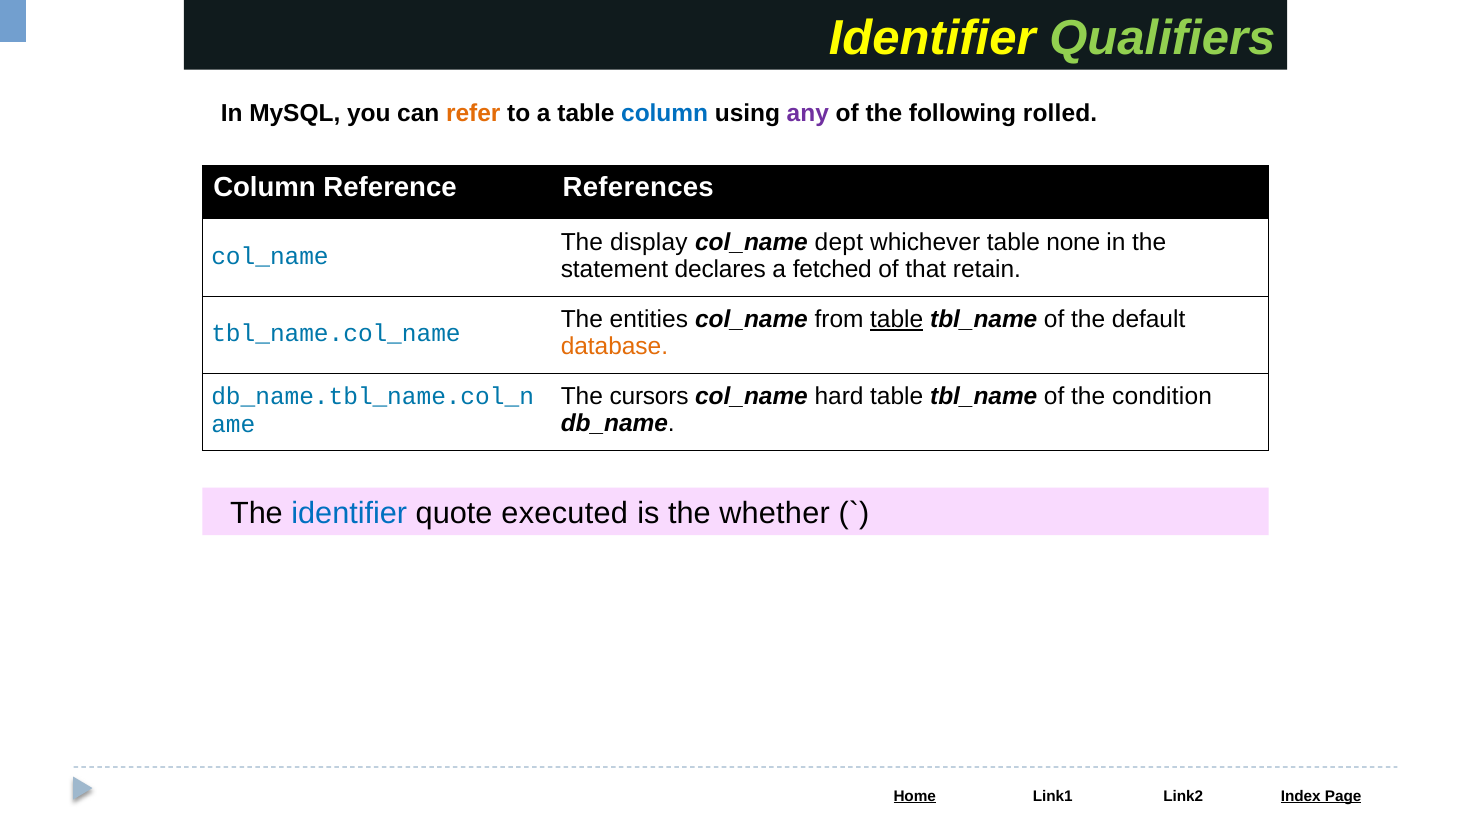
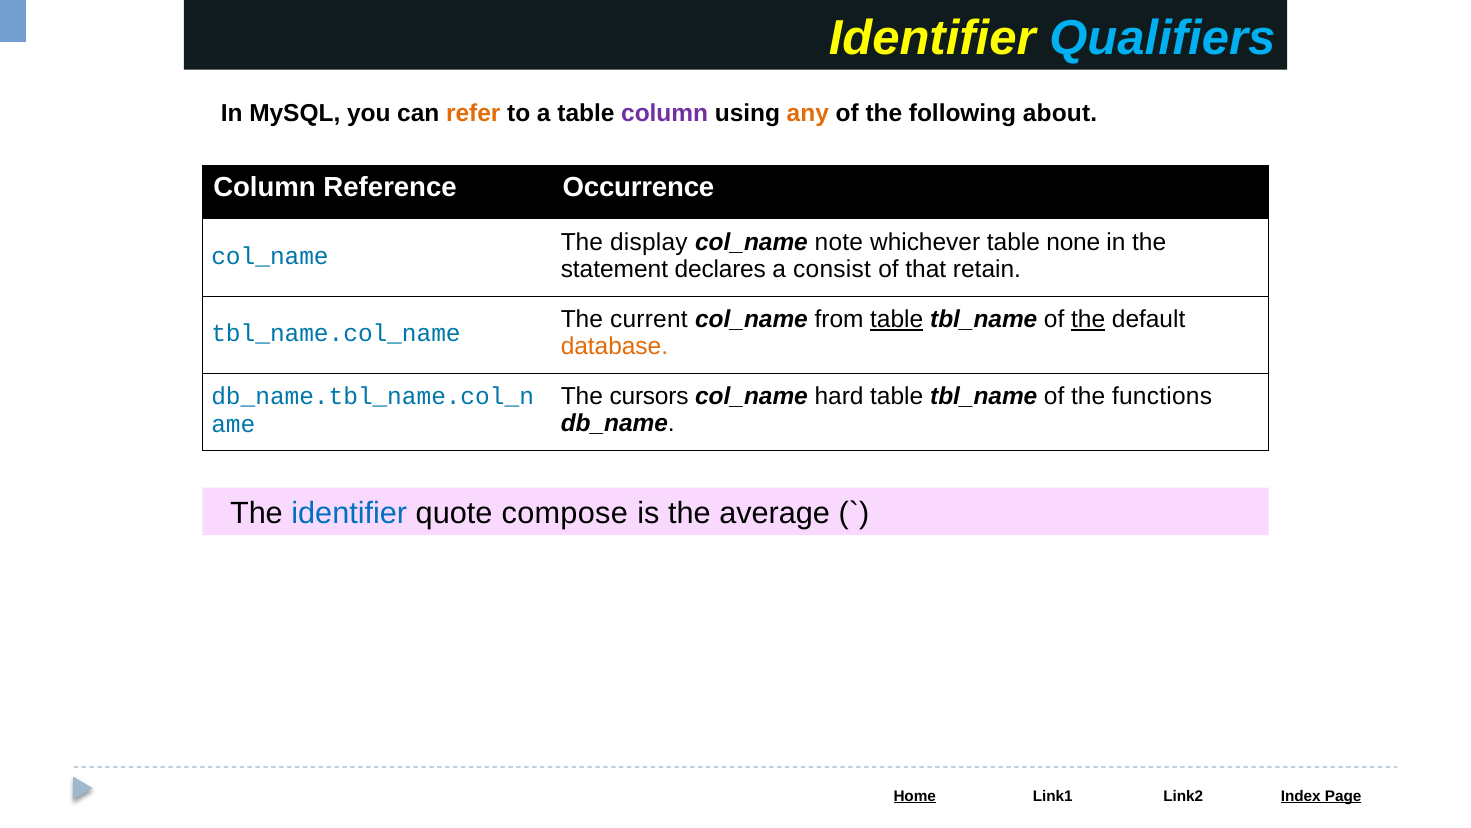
Qualifiers colour: light green -> light blue
column at (665, 114) colour: blue -> purple
any colour: purple -> orange
rolled: rolled -> about
References: References -> Occurrence
dept: dept -> note
fetched: fetched -> consist
entities: entities -> current
the at (1088, 319) underline: none -> present
condition: condition -> functions
executed: executed -> compose
whether: whether -> average
